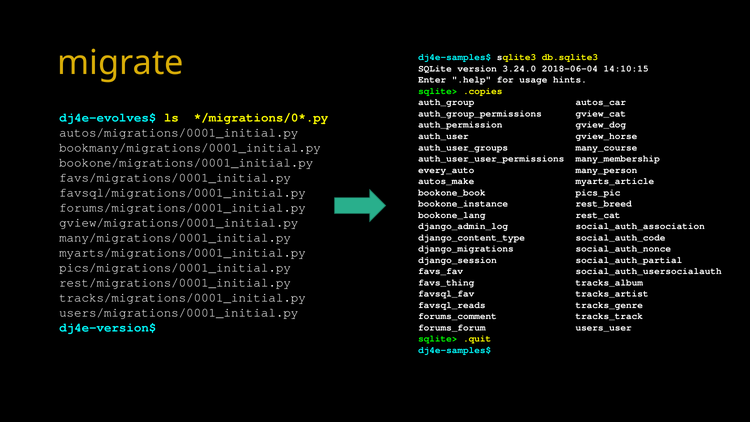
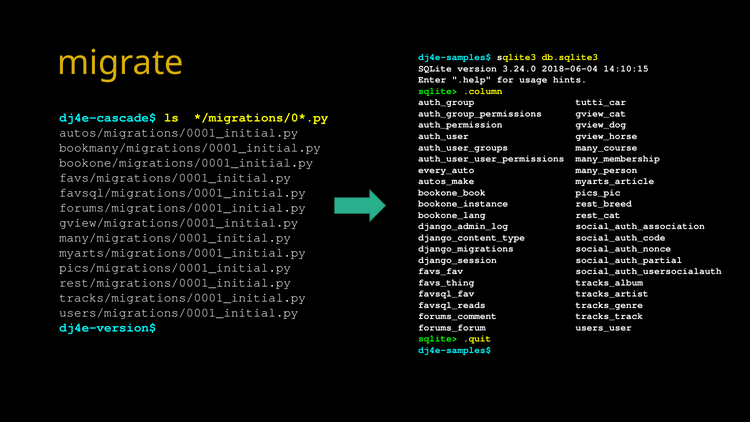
.copies: .copies -> .column
autos_car: autos_car -> tutti_car
dj4e-evolves$: dj4e-evolves$ -> dj4e-cascade$
